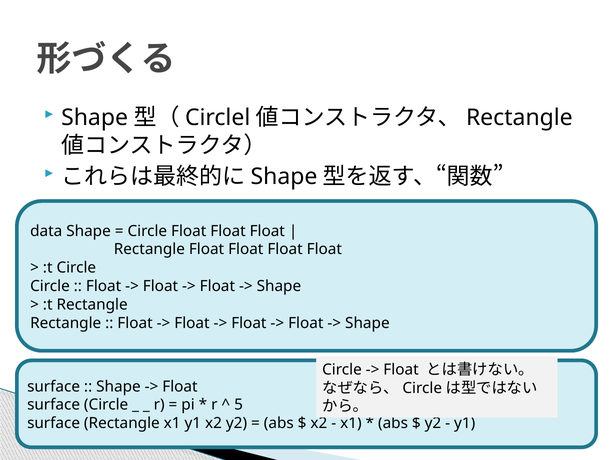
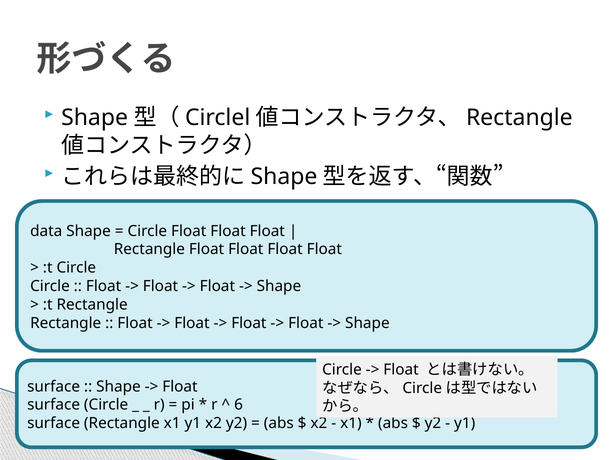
5: 5 -> 6
